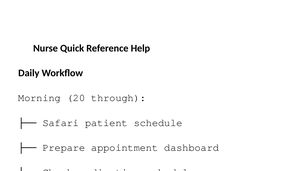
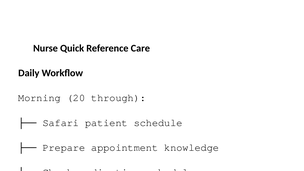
Reference Help: Help -> Care
dashboard: dashboard -> knowledge
